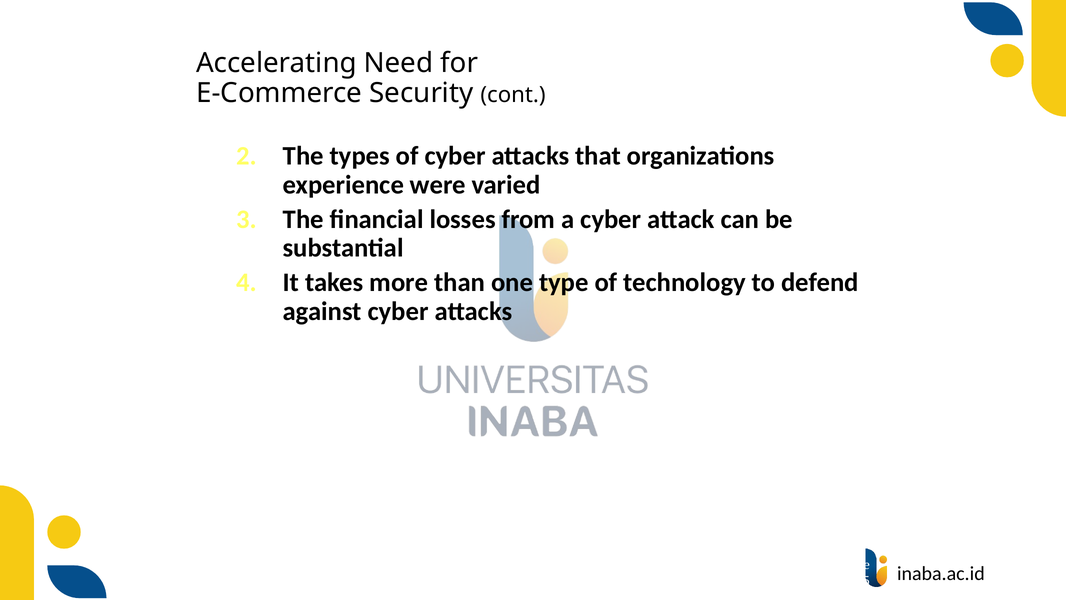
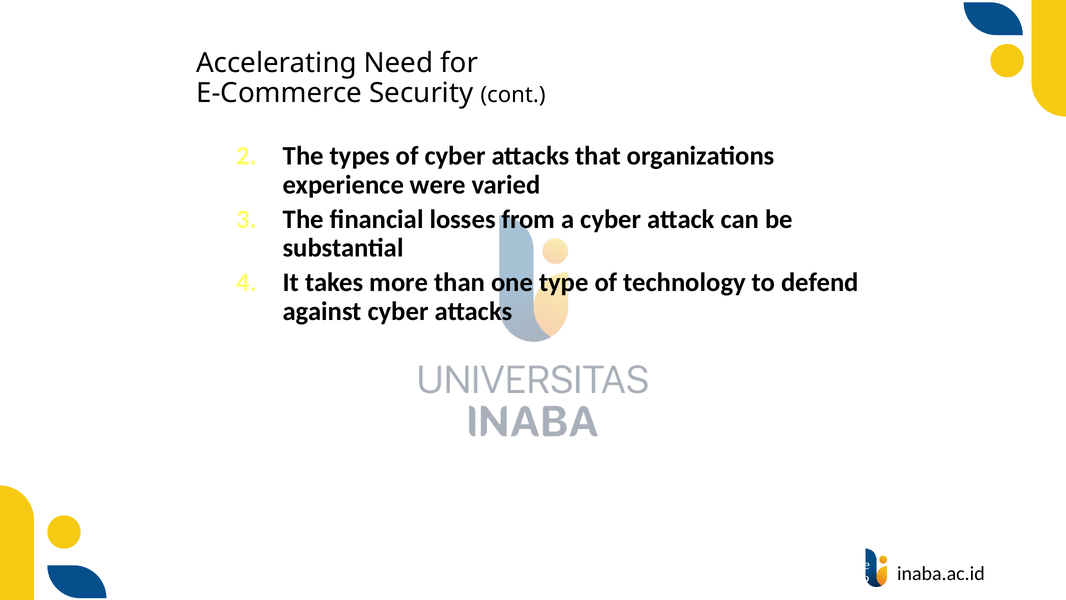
2025: 2025 -> 2022
